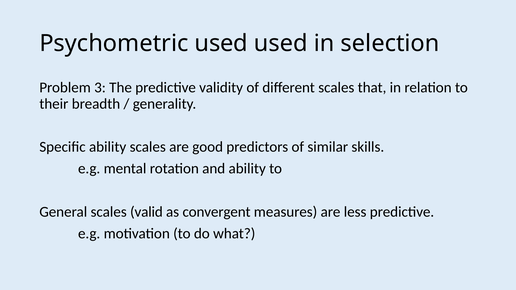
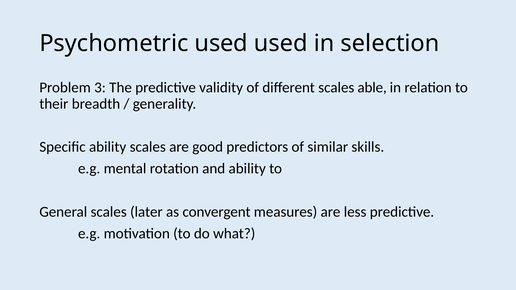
that: that -> able
valid: valid -> later
